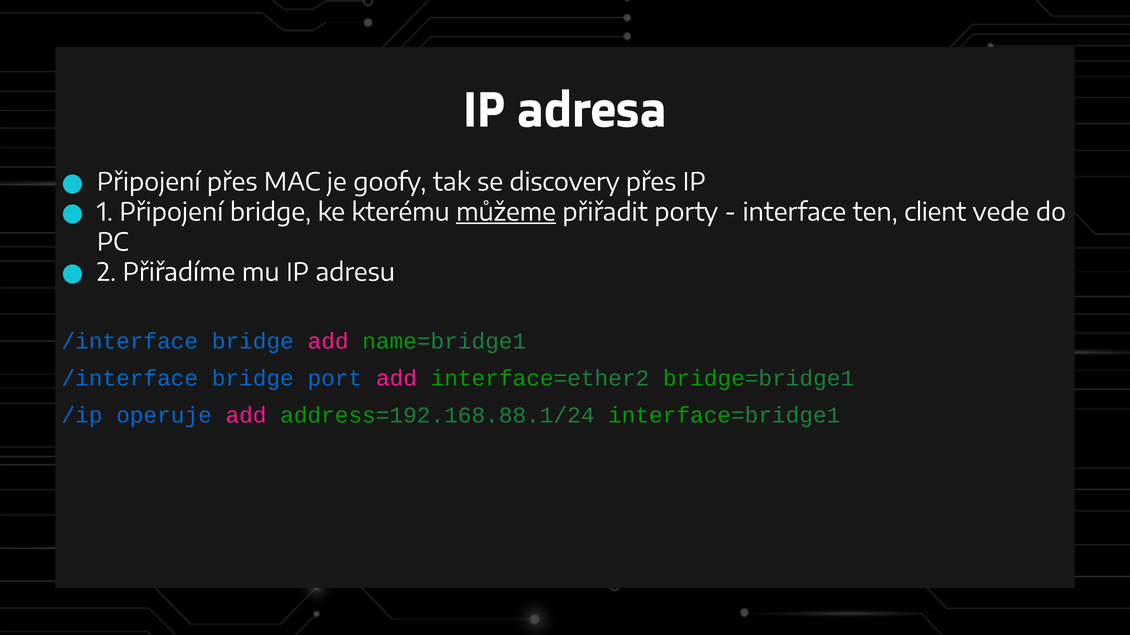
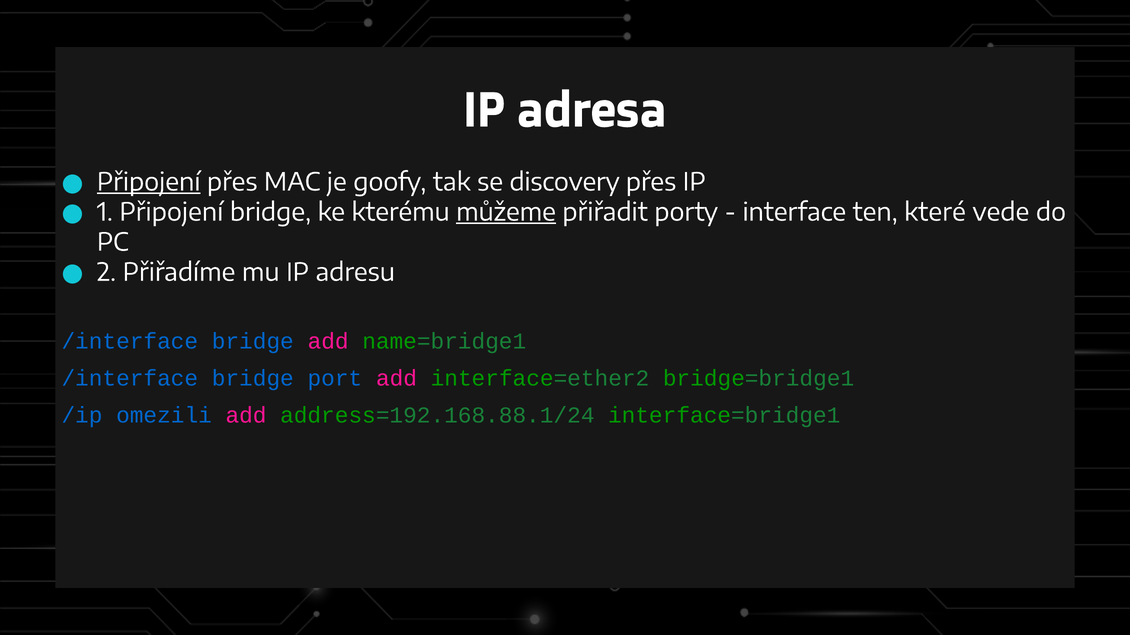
Připojení at (149, 182) underline: none -> present
client: client -> které
operuje: operuje -> omezili
